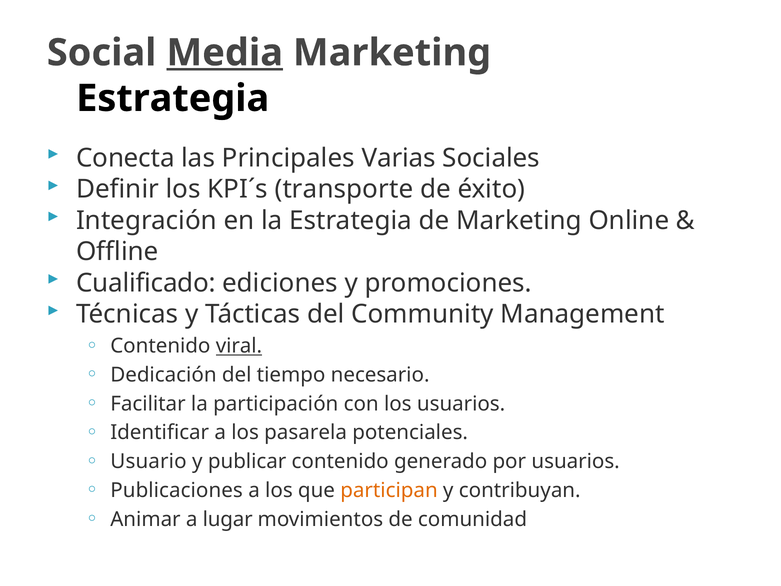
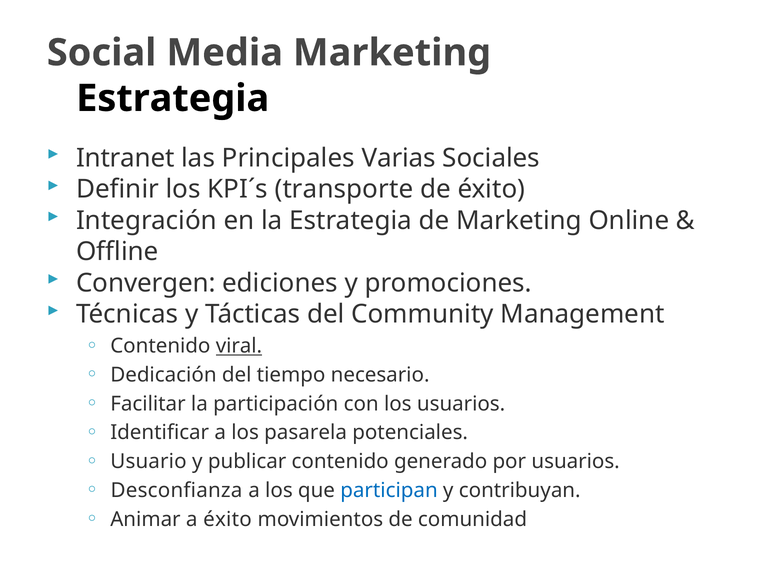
Media underline: present -> none
Conecta: Conecta -> Intranet
Cualificado: Cualificado -> Convergen
Publicaciones: Publicaciones -> Desconfianza
participan colour: orange -> blue
a lugar: lugar -> éxito
